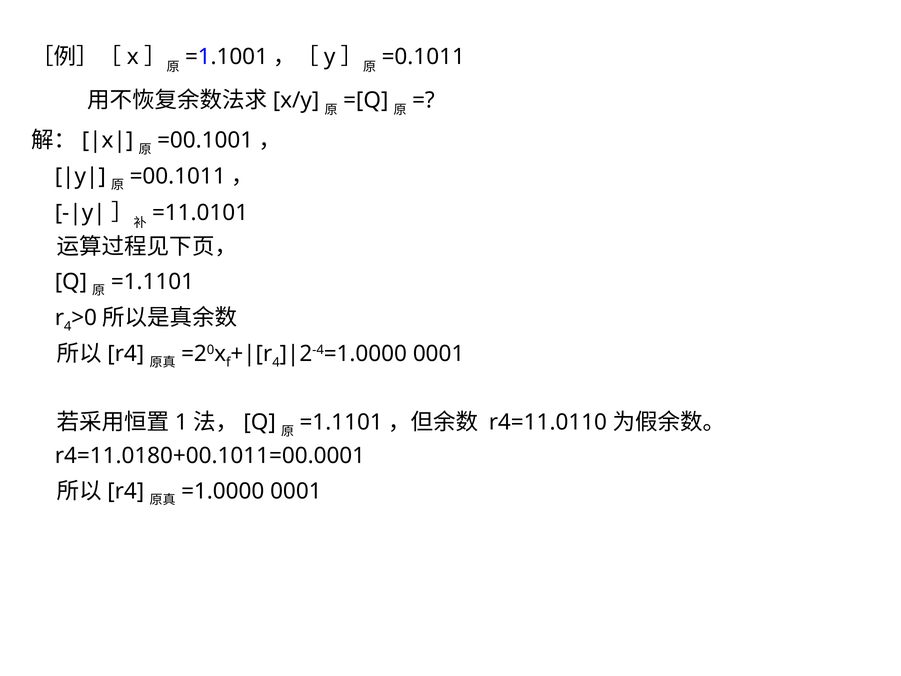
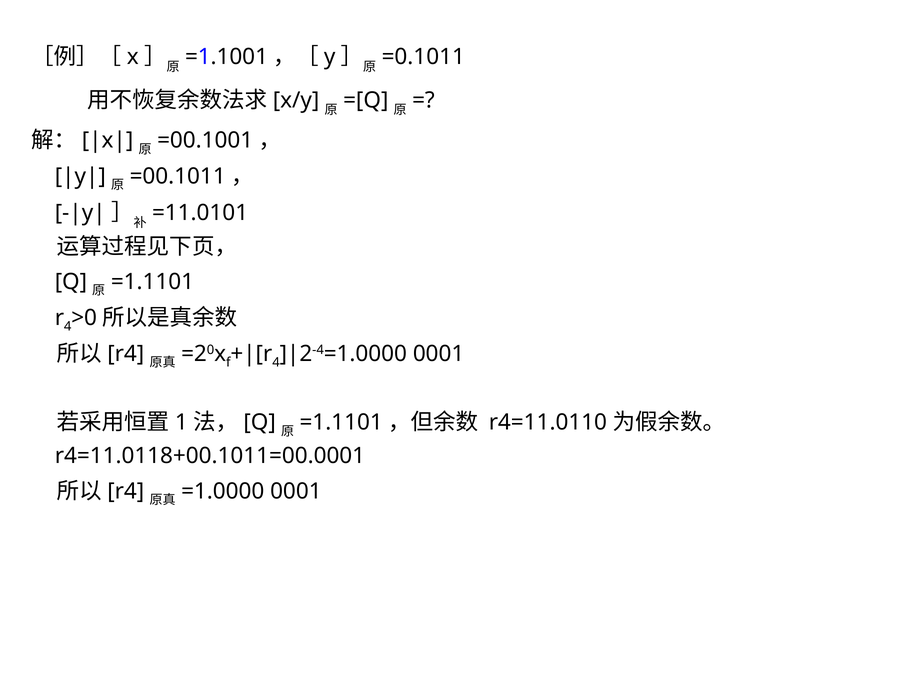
r4=11.0180+00.1011=00.0001: r4=11.0180+00.1011=00.0001 -> r4=11.0118+00.1011=00.0001
